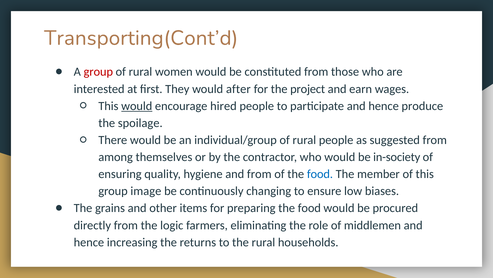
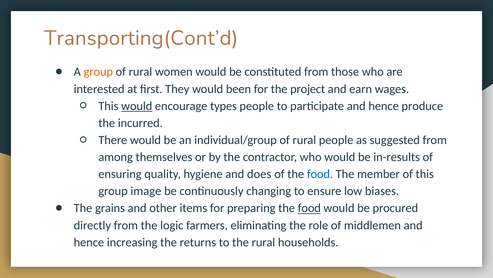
group at (98, 72) colour: red -> orange
after: after -> been
hired: hired -> types
spoilage: spoilage -> incurred
in-society: in-society -> in-results
and from: from -> does
food at (309, 208) underline: none -> present
